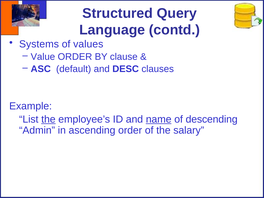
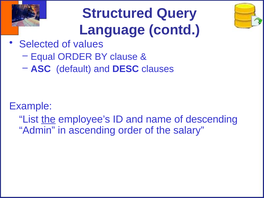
Systems: Systems -> Selected
Value: Value -> Equal
name underline: present -> none
